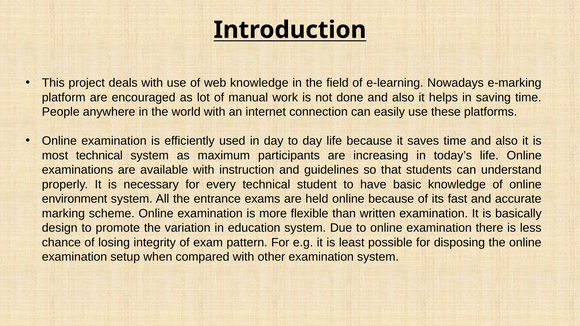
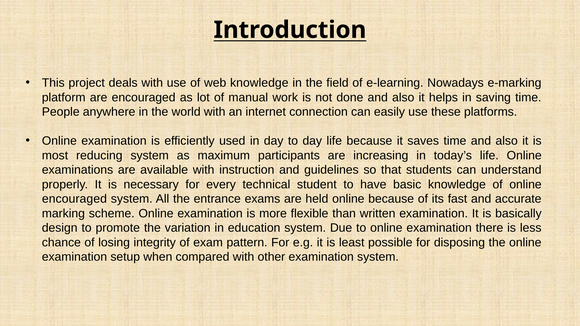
most technical: technical -> reducing
environment at (75, 199): environment -> encouraged
